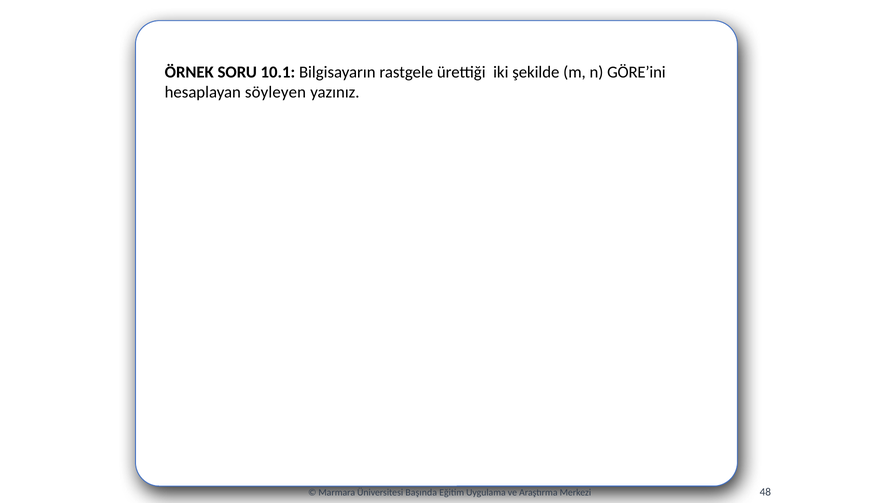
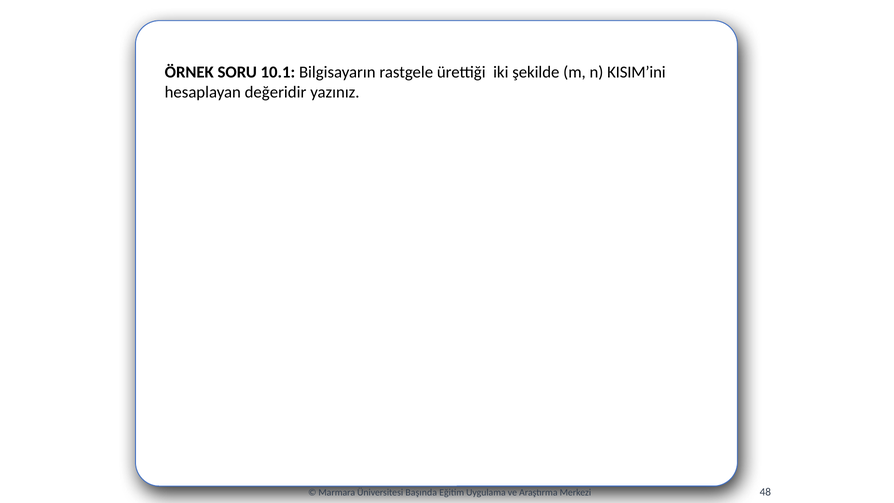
GÖRE’ini: GÖRE’ini -> KISIM’ini
söyleyen: söyleyen -> değeridir
